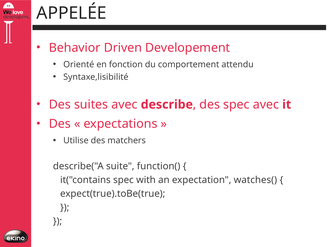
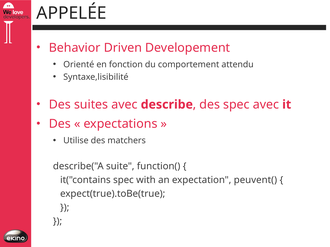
watches(: watches( -> peuvent(
